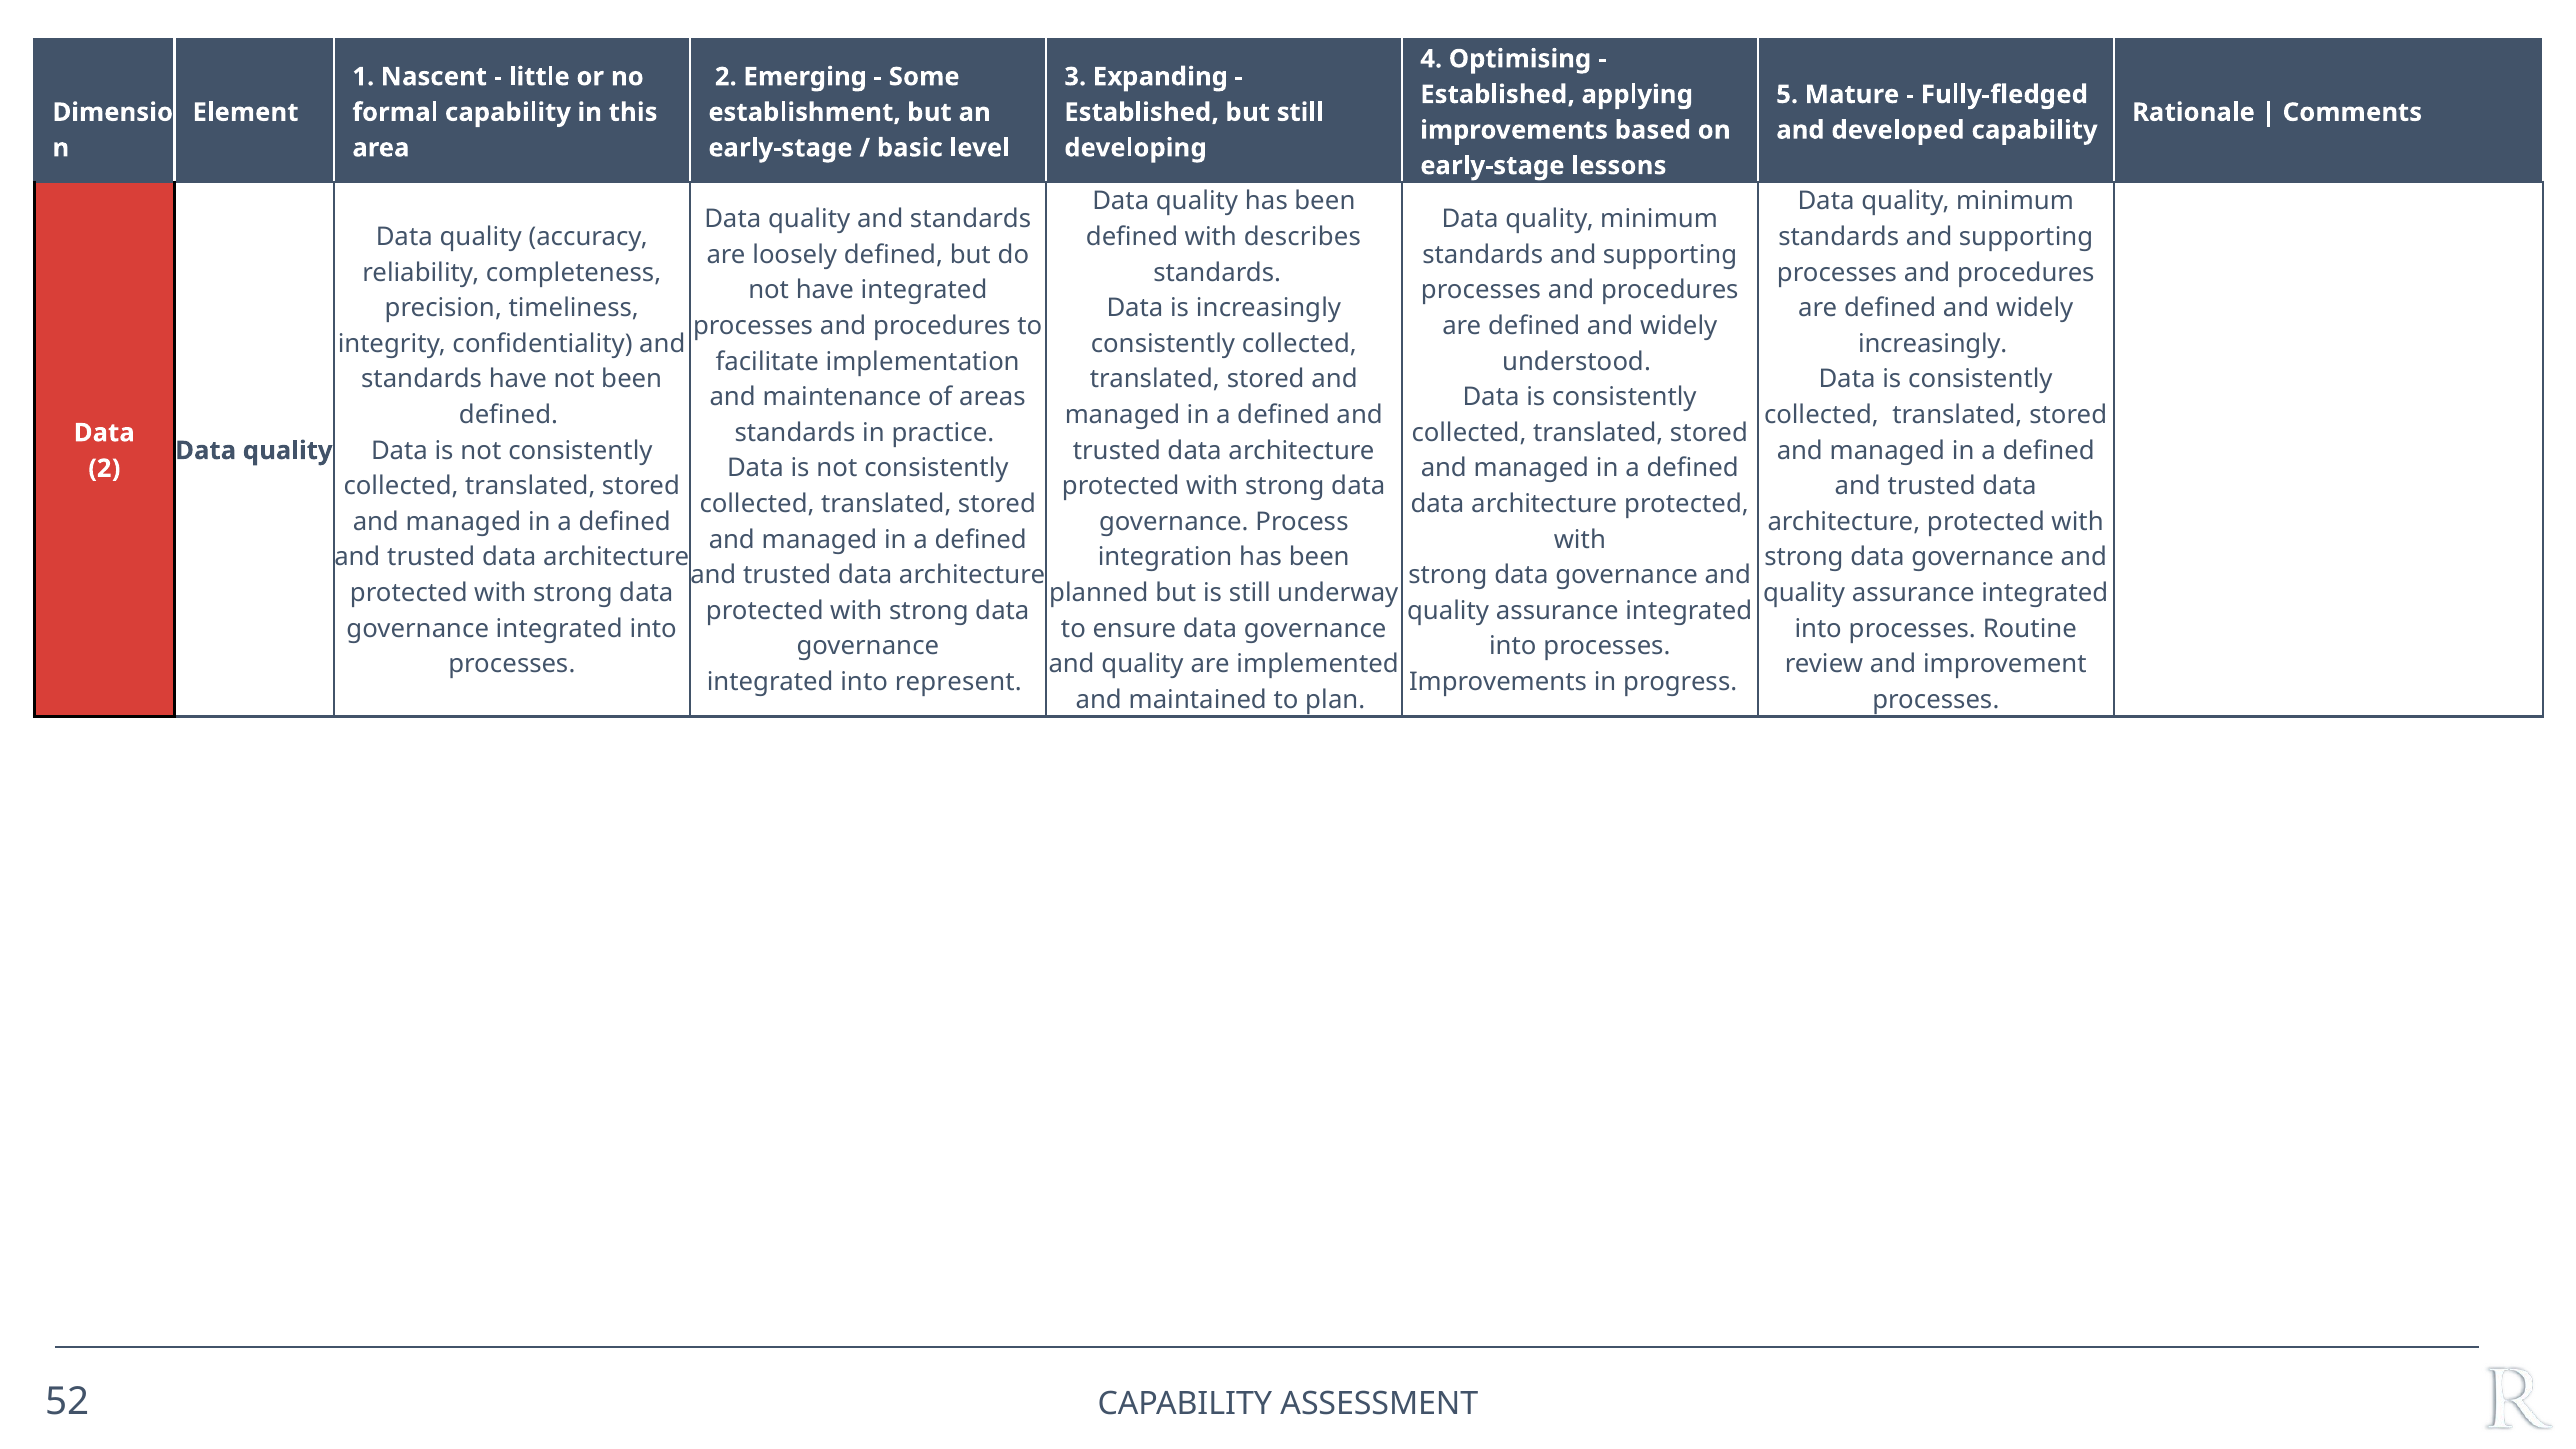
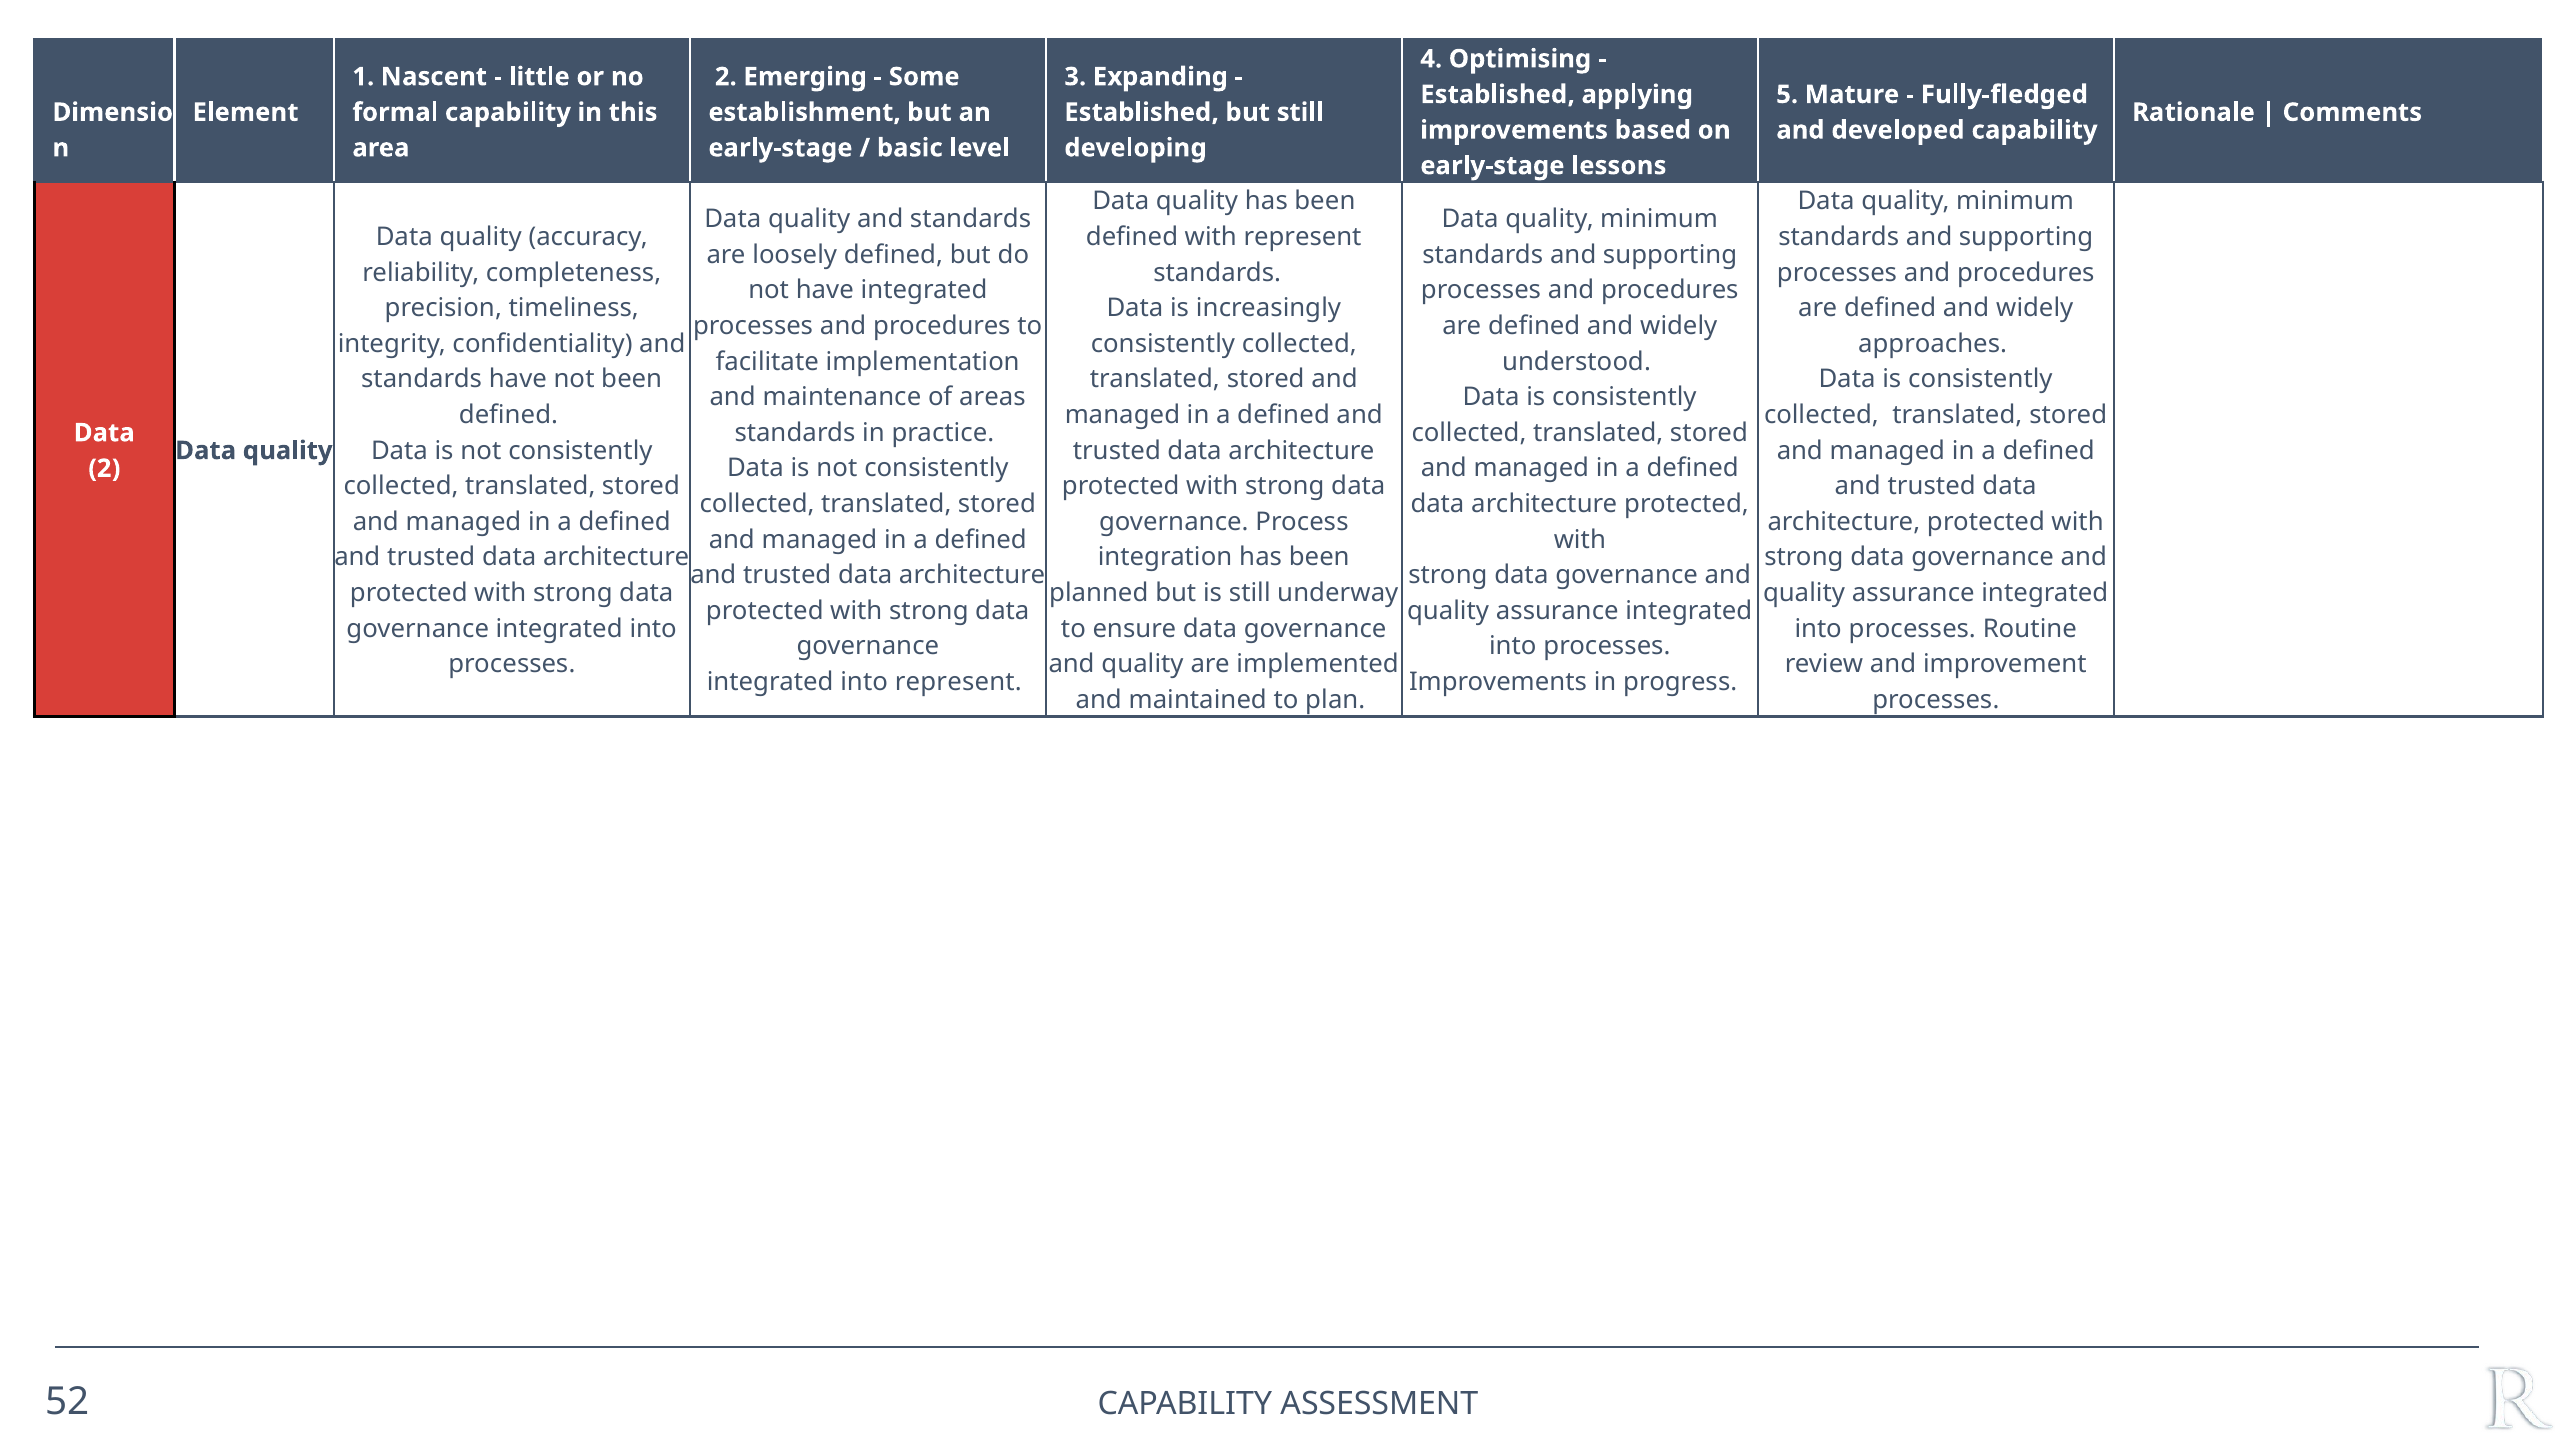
with describes: describes -> represent
increasingly at (1933, 344): increasingly -> approaches
